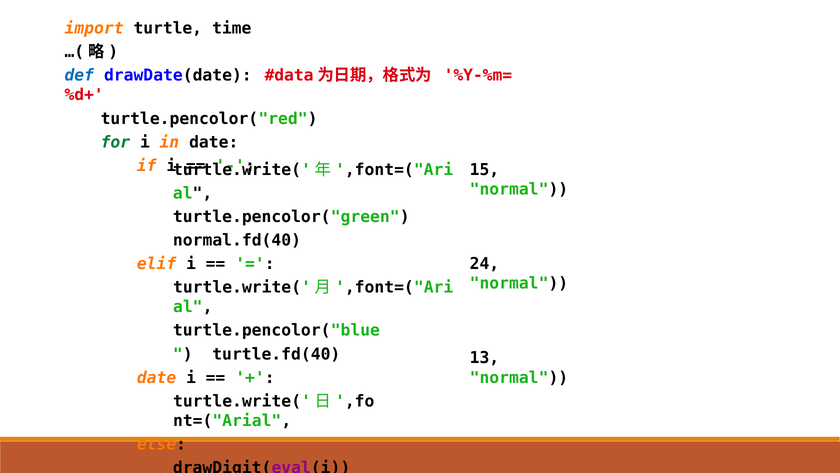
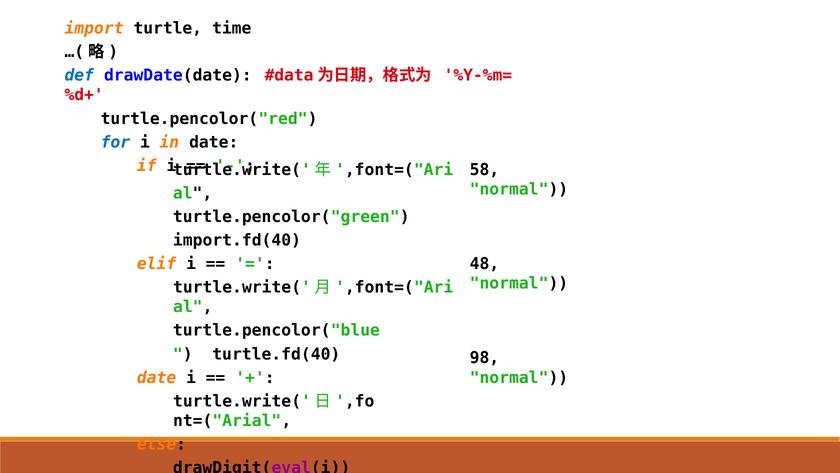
for colour: green -> blue
15: 15 -> 58
normal.fd(40: normal.fd(40 -> import.fd(40
24: 24 -> 48
13: 13 -> 98
